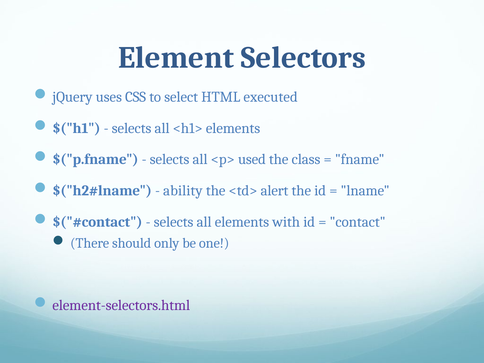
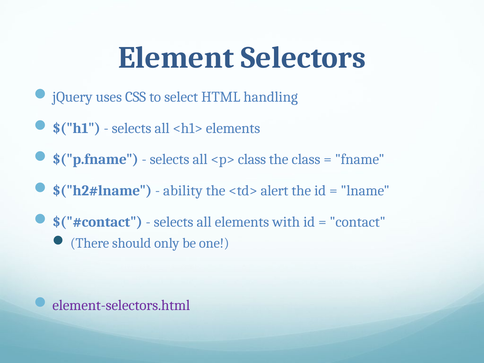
executed: executed -> handling
<p> used: used -> class
